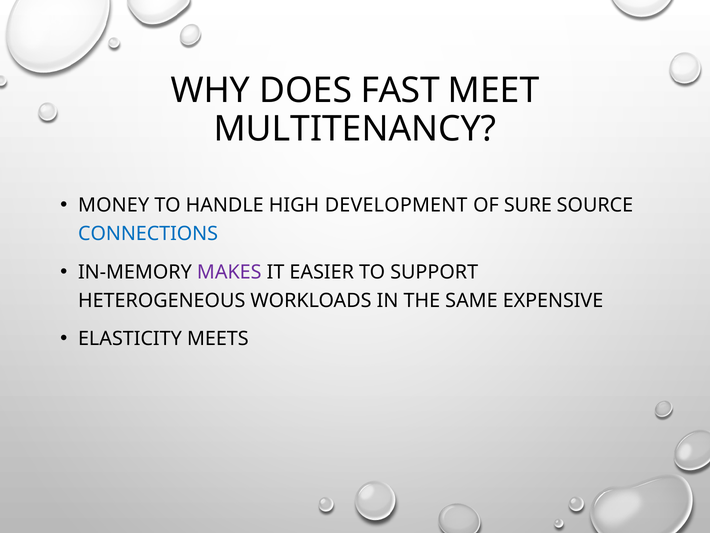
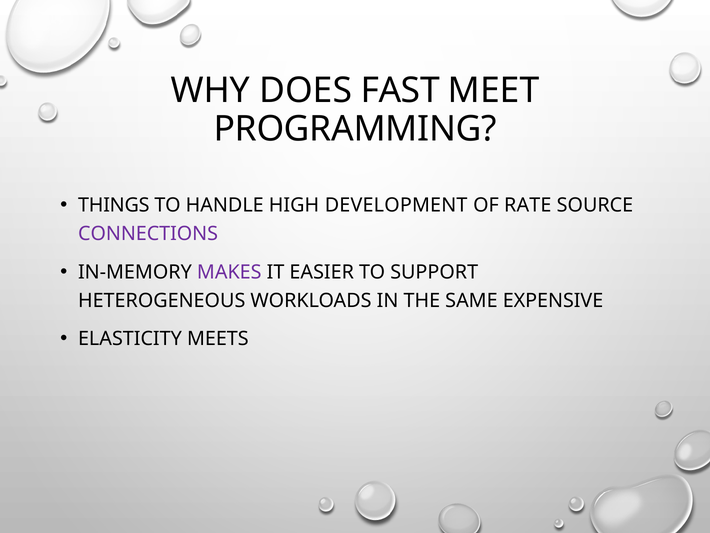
MULTITENANCY: MULTITENANCY -> PROGRAMMING
MONEY: MONEY -> THINGS
SURE: SURE -> RATE
CONNECTIONS colour: blue -> purple
